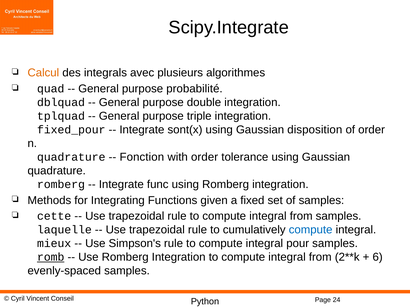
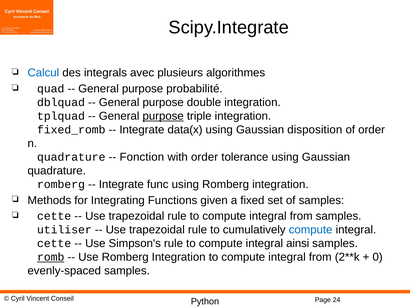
Calcul colour: orange -> blue
purpose at (163, 116) underline: none -> present
fixed_pour: fixed_pour -> fixed_romb
sont(x: sont(x -> data(x
laquelle: laquelle -> utiliser
mieux at (54, 244): mieux -> cette
pour: pour -> ainsi
6: 6 -> 0
